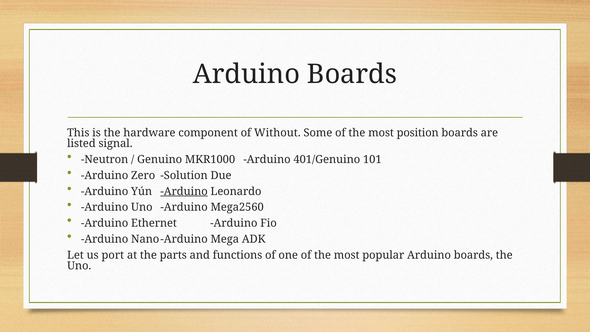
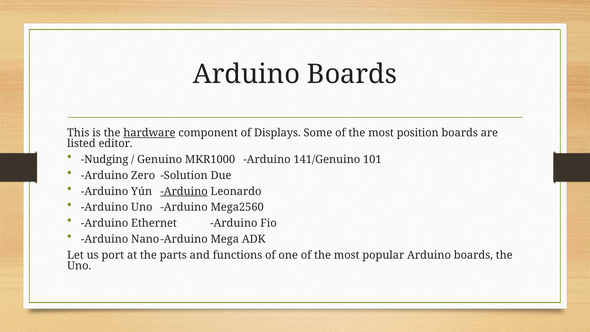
hardware underline: none -> present
Without: Without -> Displays
signal: signal -> editor
Neutron: Neutron -> Nudging
401/Genuino: 401/Genuino -> 141/Genuino
